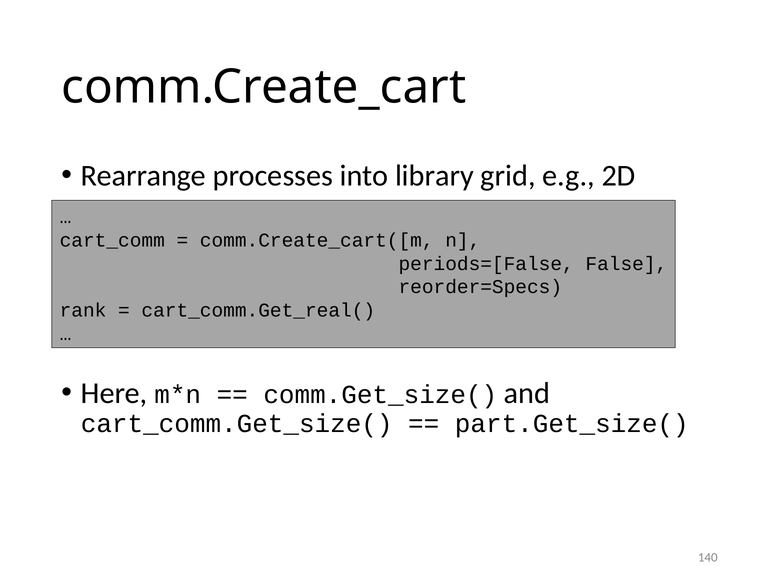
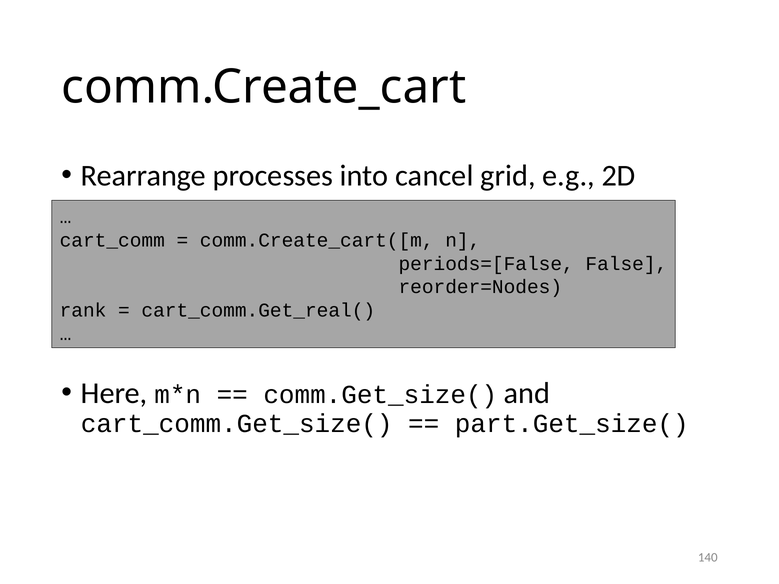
library: library -> cancel
reorder=Specs: reorder=Specs -> reorder=Nodes
